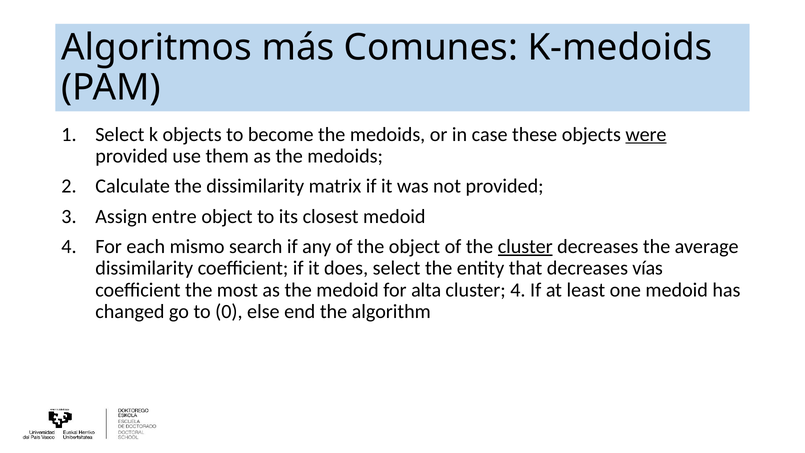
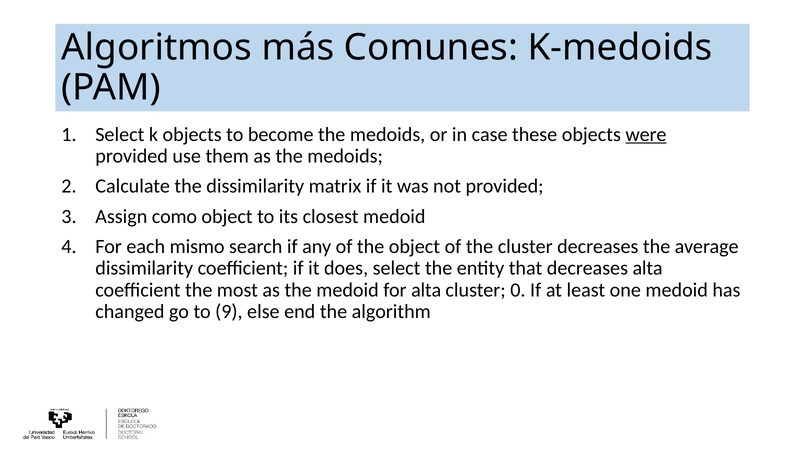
entre: entre -> como
cluster at (525, 246) underline: present -> none
decreases vías: vías -> alta
cluster 4: 4 -> 0
0: 0 -> 9
